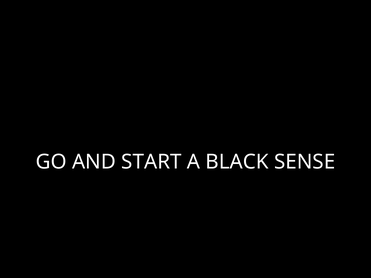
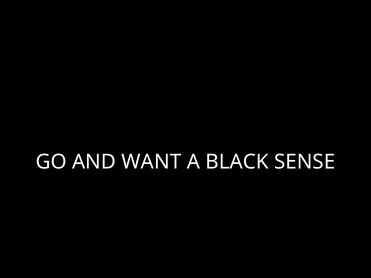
START: START -> WANT
